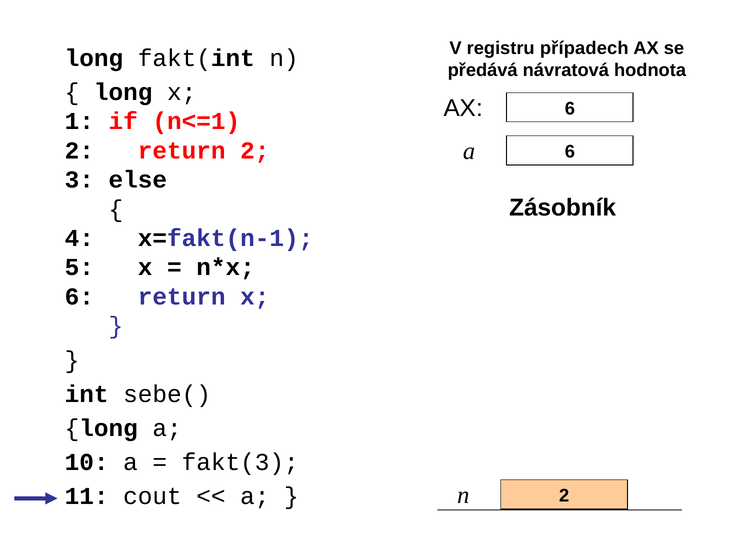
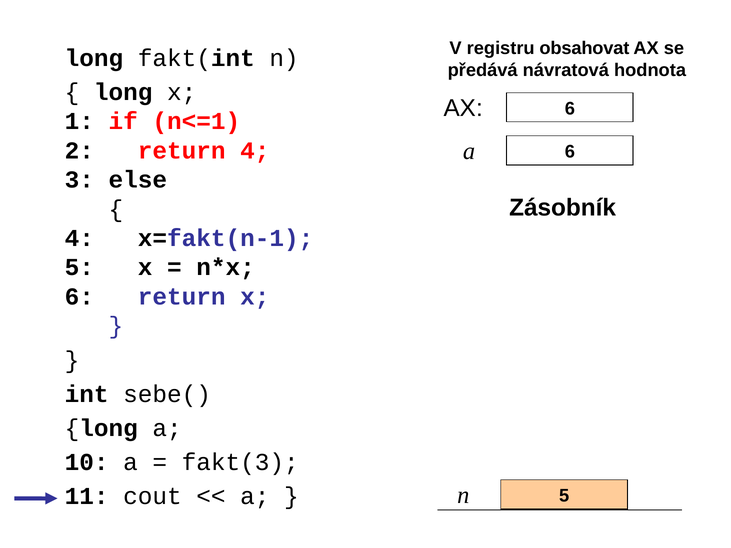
případech: případech -> obsahovat
return 2: 2 -> 4
2 at (564, 496): 2 -> 5
